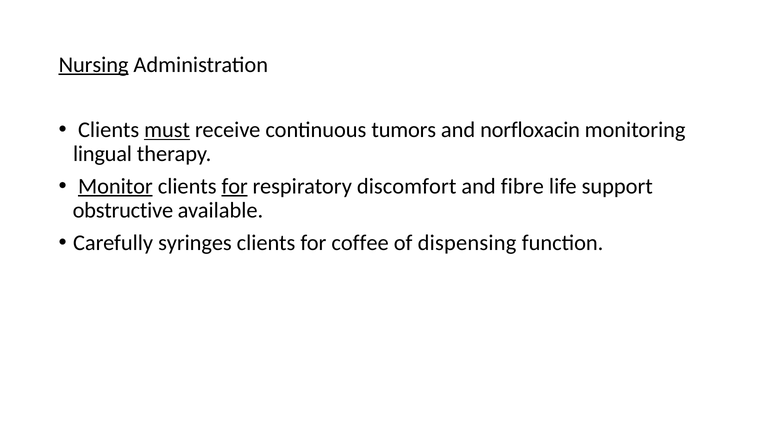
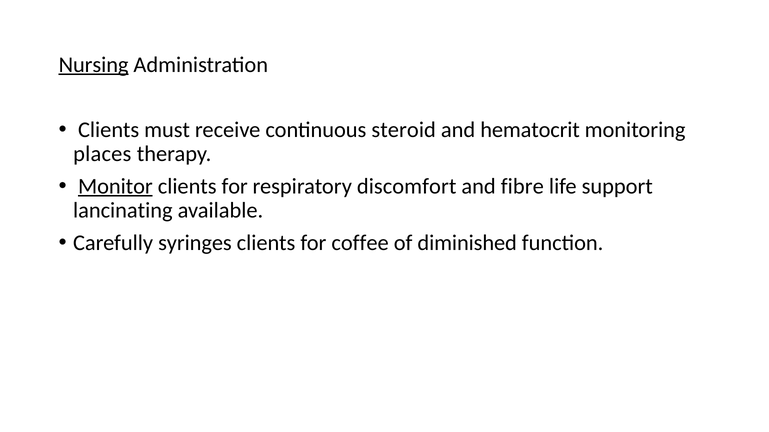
must underline: present -> none
tumors: tumors -> steroid
norfloxacin: norfloxacin -> hematocrit
lingual: lingual -> places
for at (235, 186) underline: present -> none
obstructive: obstructive -> lancinating
dispensing: dispensing -> diminished
